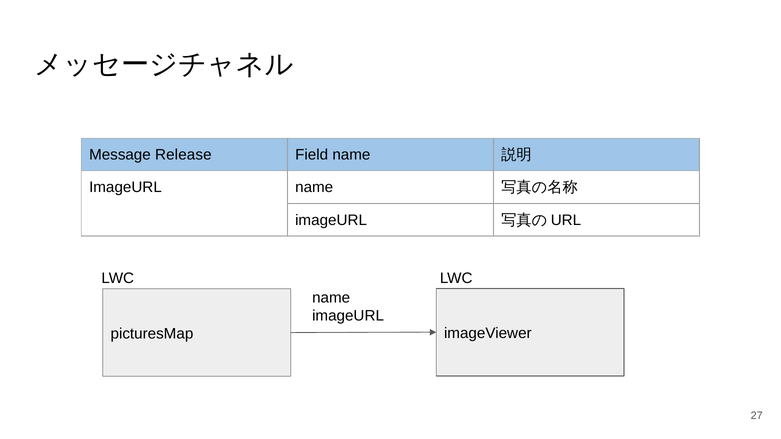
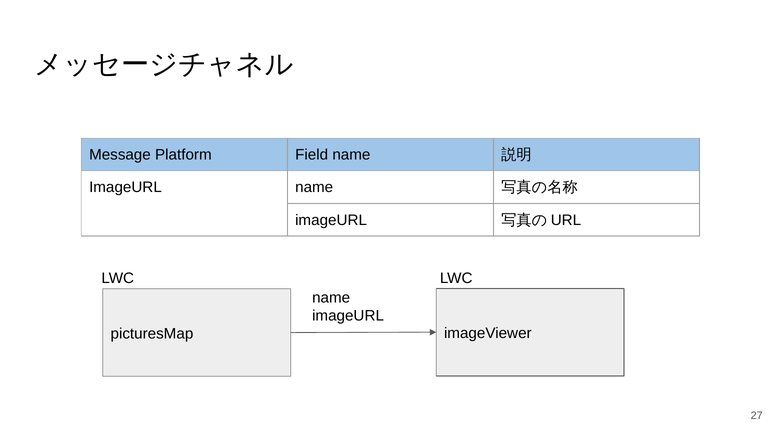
Release: Release -> Platform
